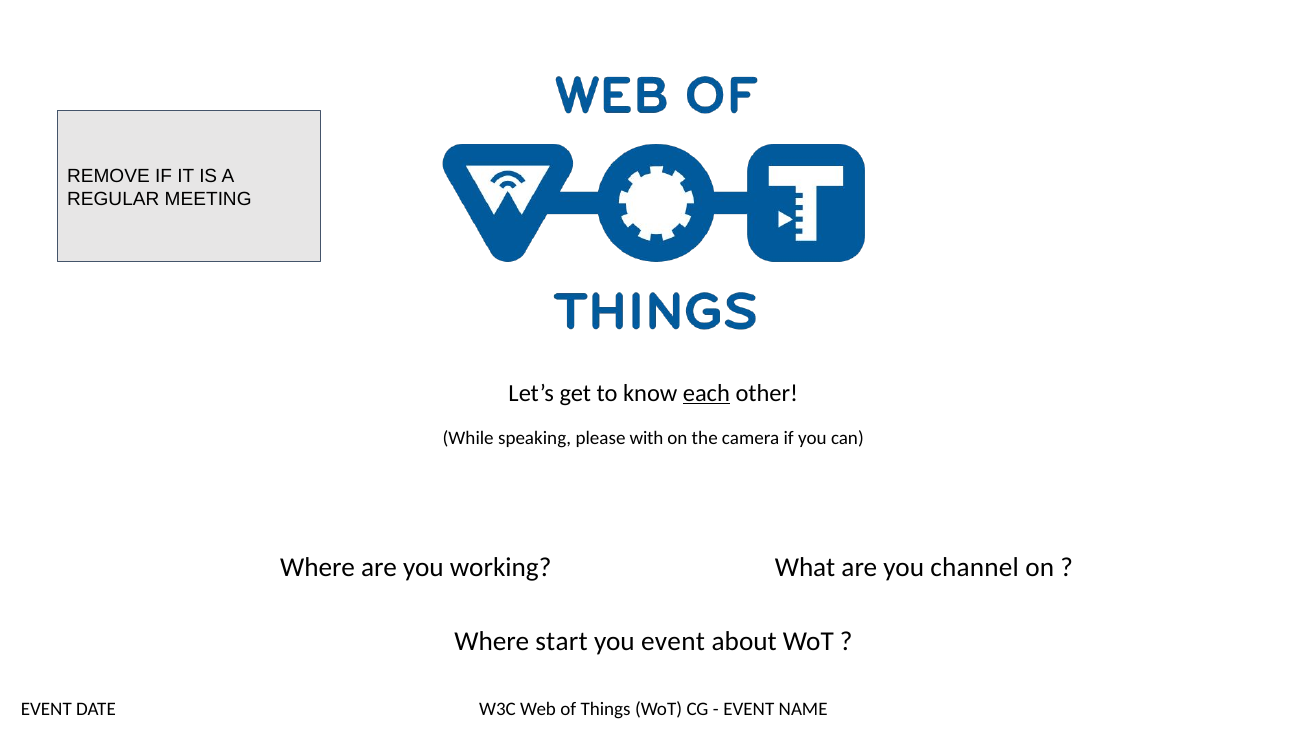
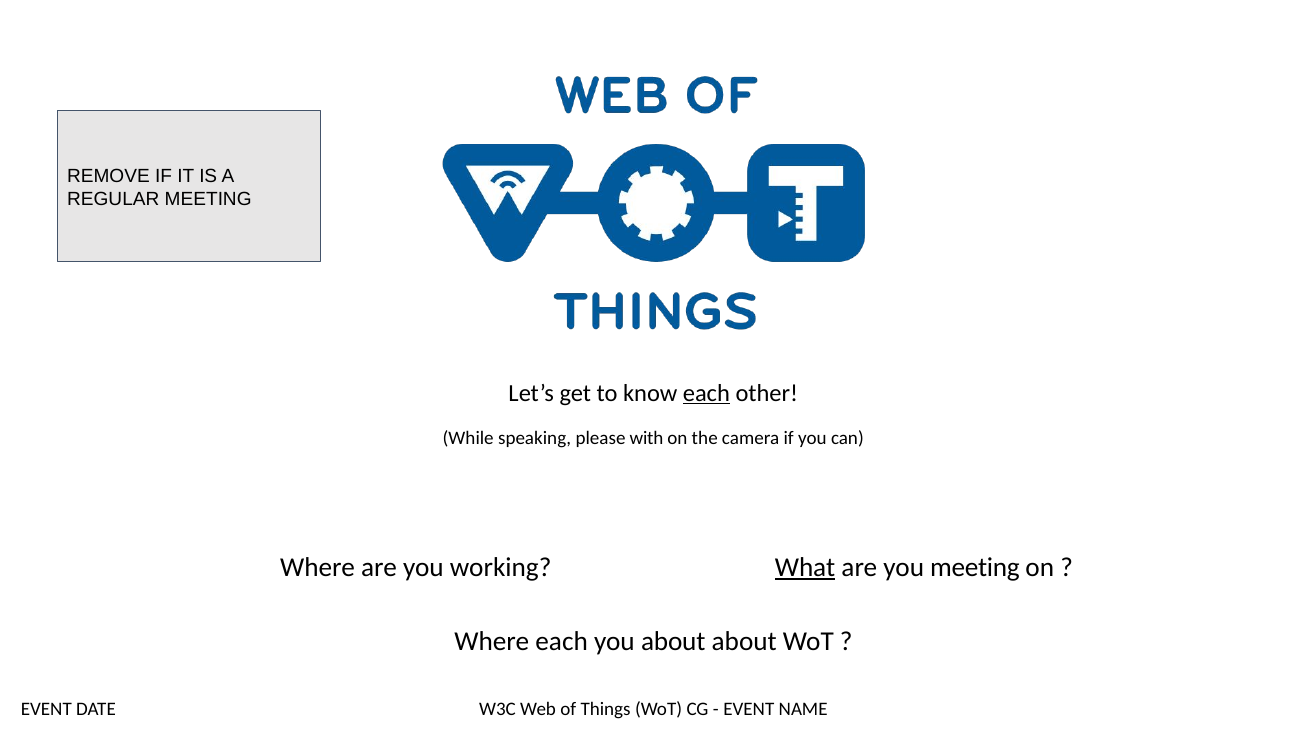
What underline: none -> present
you channel: channel -> meeting
Where start: start -> each
you event: event -> about
